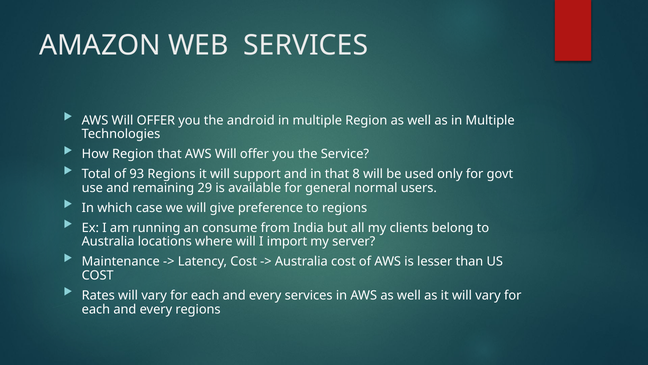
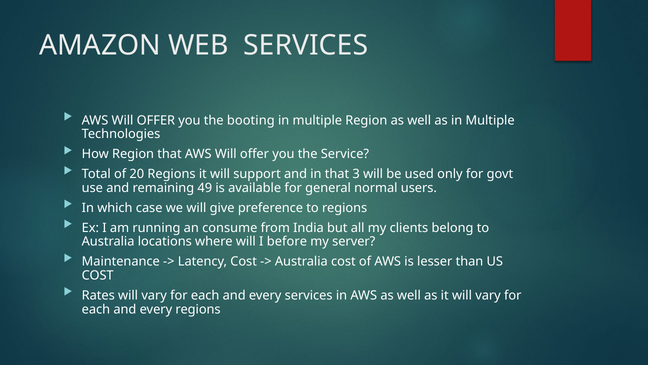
android: android -> booting
93: 93 -> 20
8: 8 -> 3
29: 29 -> 49
import: import -> before
